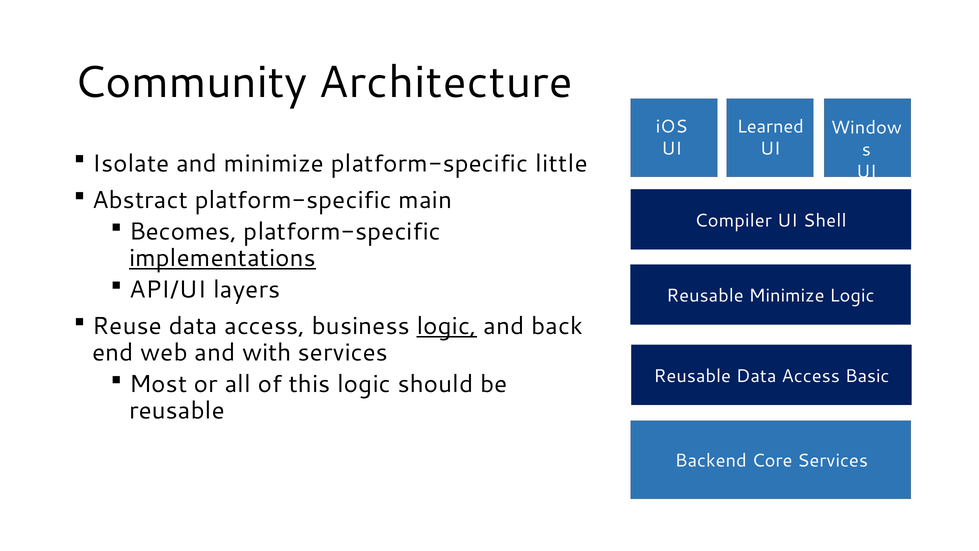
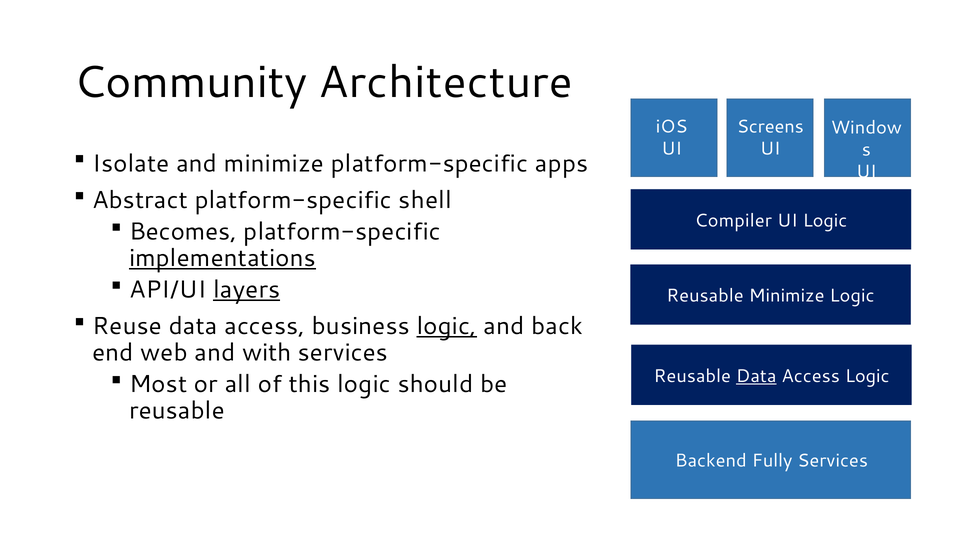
Learned: Learned -> Screens
little: little -> apps
main: main -> shell
UI Shell: Shell -> Logic
layers underline: none -> present
Data at (756, 376) underline: none -> present
Access Basic: Basic -> Logic
Core: Core -> Fully
